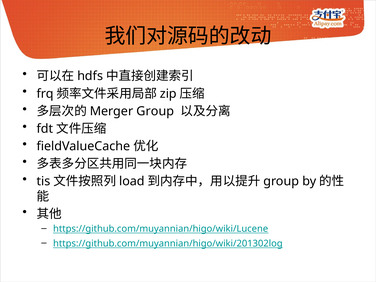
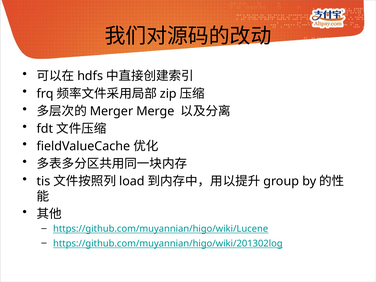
Group at (155, 111): Group -> Merge
